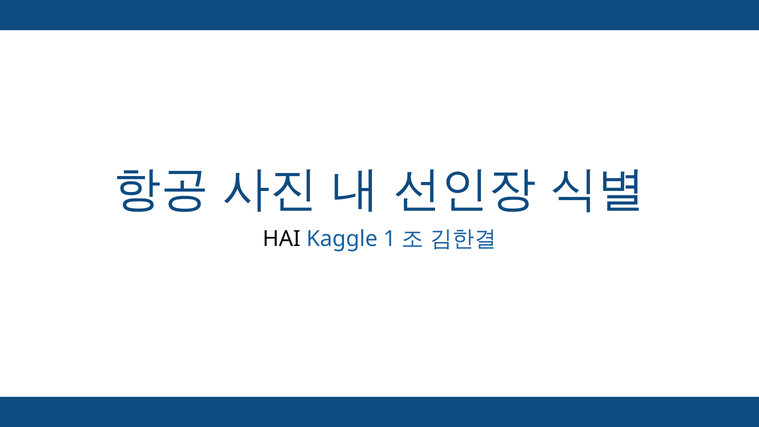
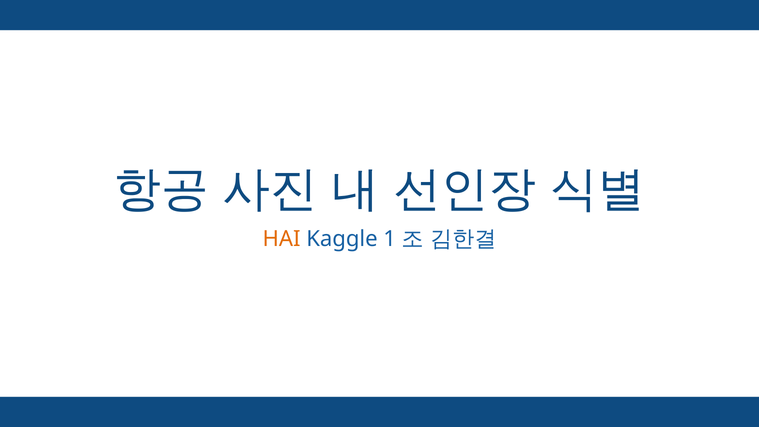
HAI colour: black -> orange
